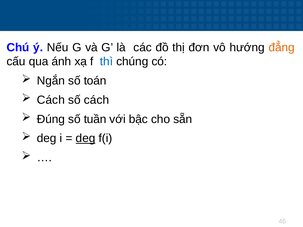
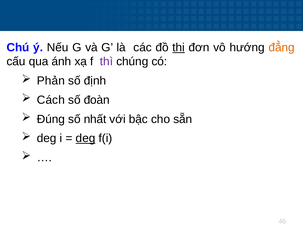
thị underline: none -> present
thì colour: blue -> purple
Ngắn: Ngắn -> Phản
toán: toán -> định
số cách: cách -> đoàn
tuần: tuần -> nhất
